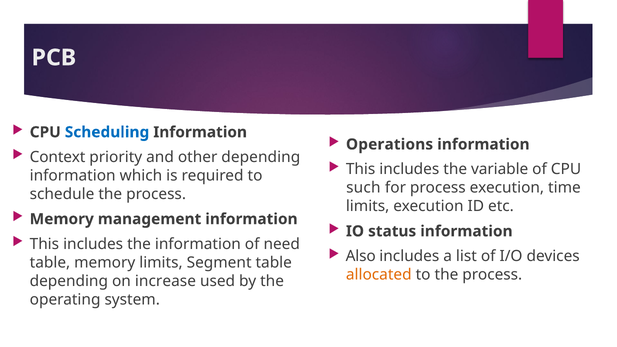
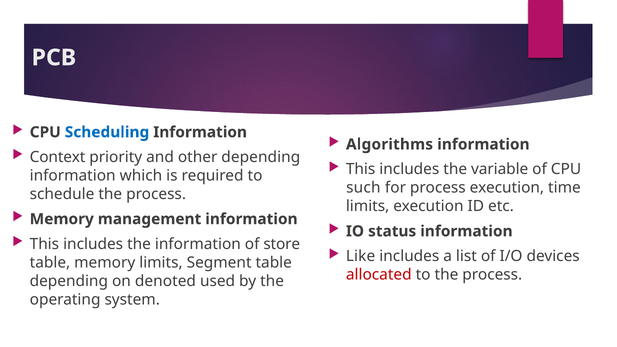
Operations: Operations -> Algorithms
need: need -> store
Also: Also -> Like
allocated colour: orange -> red
increase: increase -> denoted
